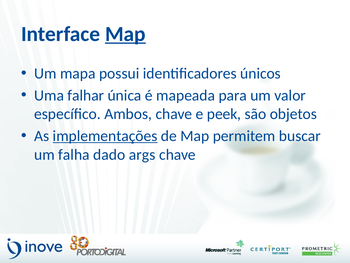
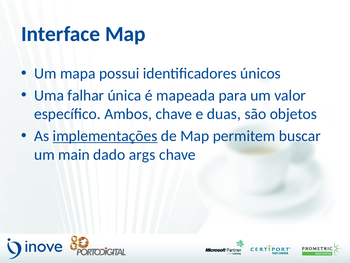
Map at (125, 34) underline: present -> none
peek: peek -> duas
falha: falha -> main
